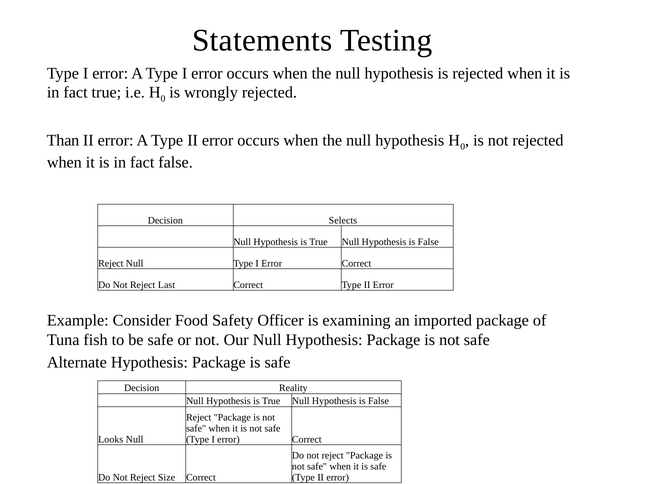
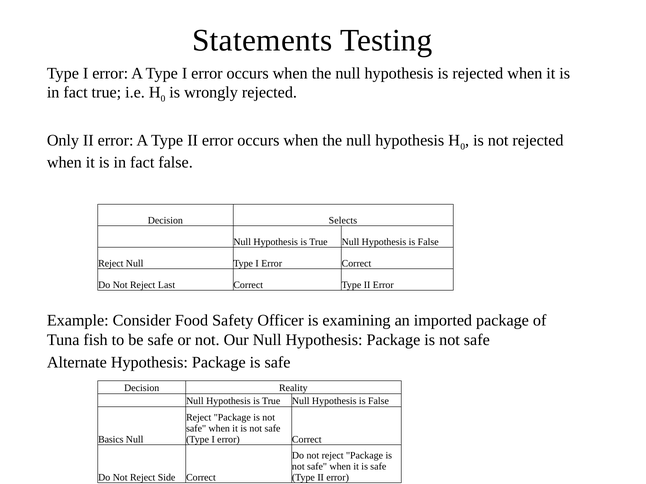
Than: Than -> Only
Looks: Looks -> Basics
Size: Size -> Side
